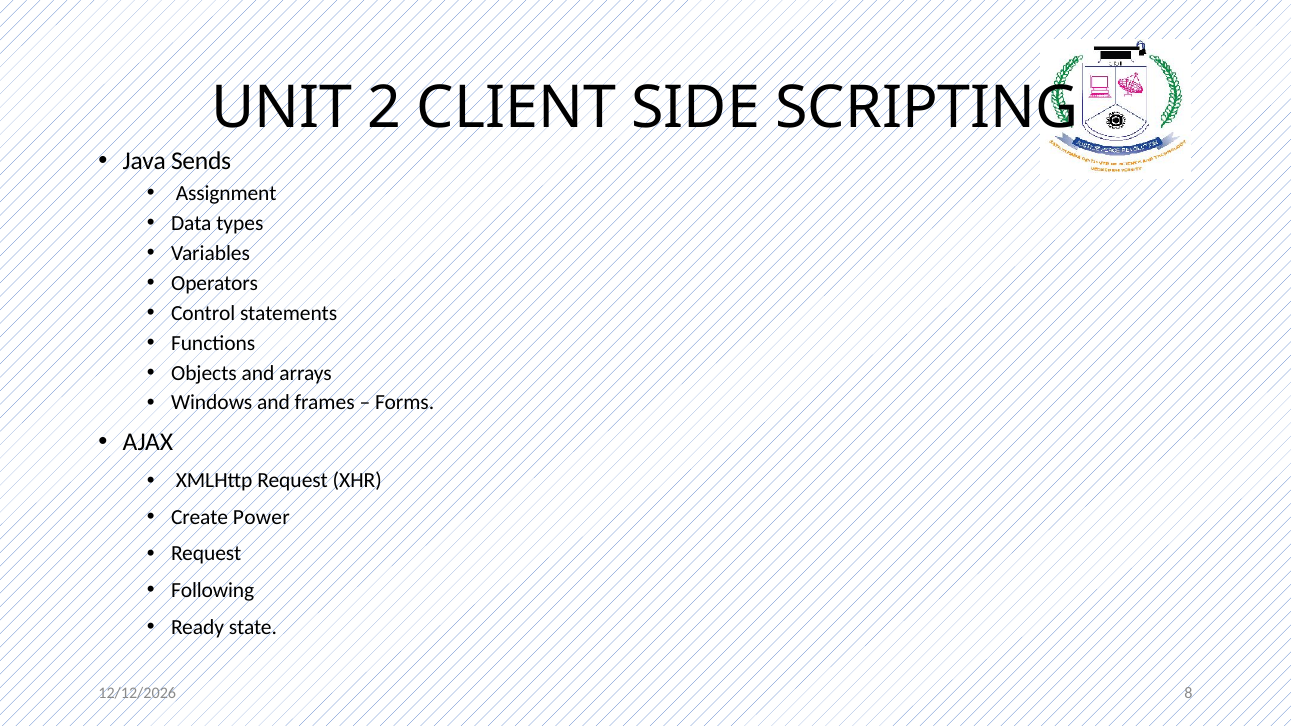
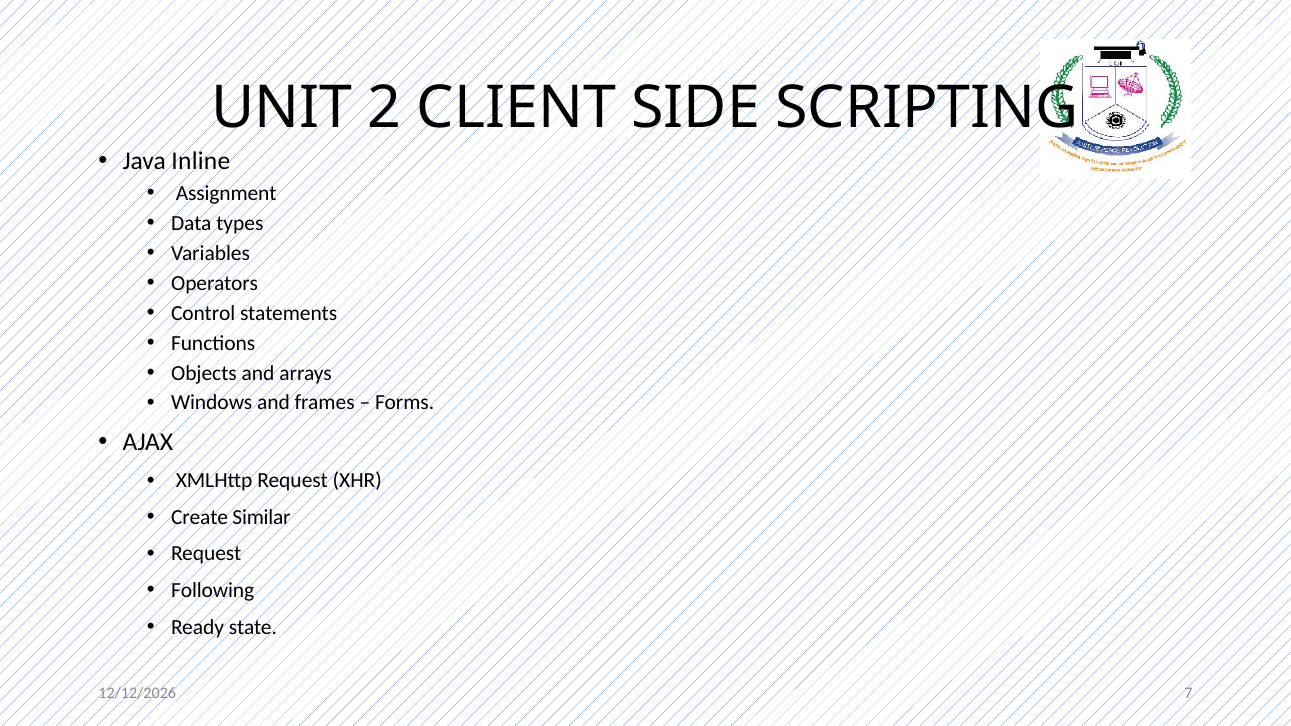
Sends: Sends -> Inline
Power: Power -> Similar
8: 8 -> 7
